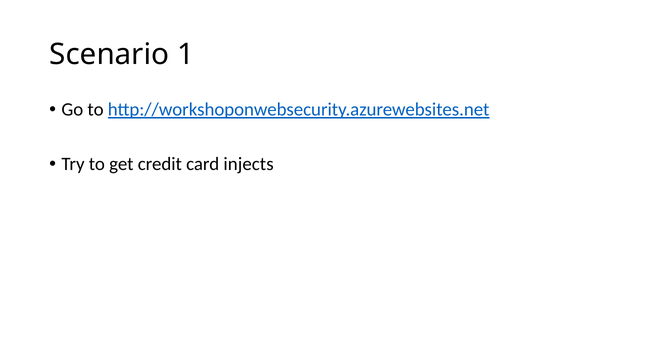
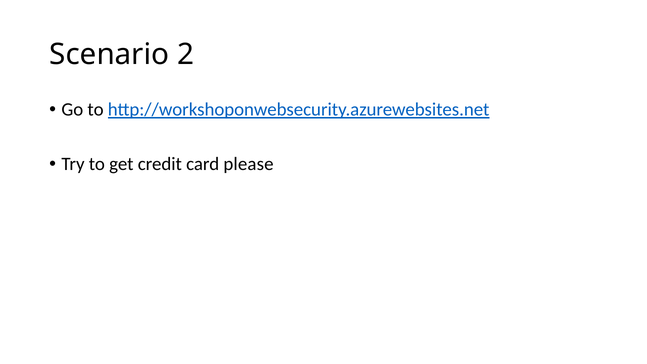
1: 1 -> 2
injects: injects -> please
